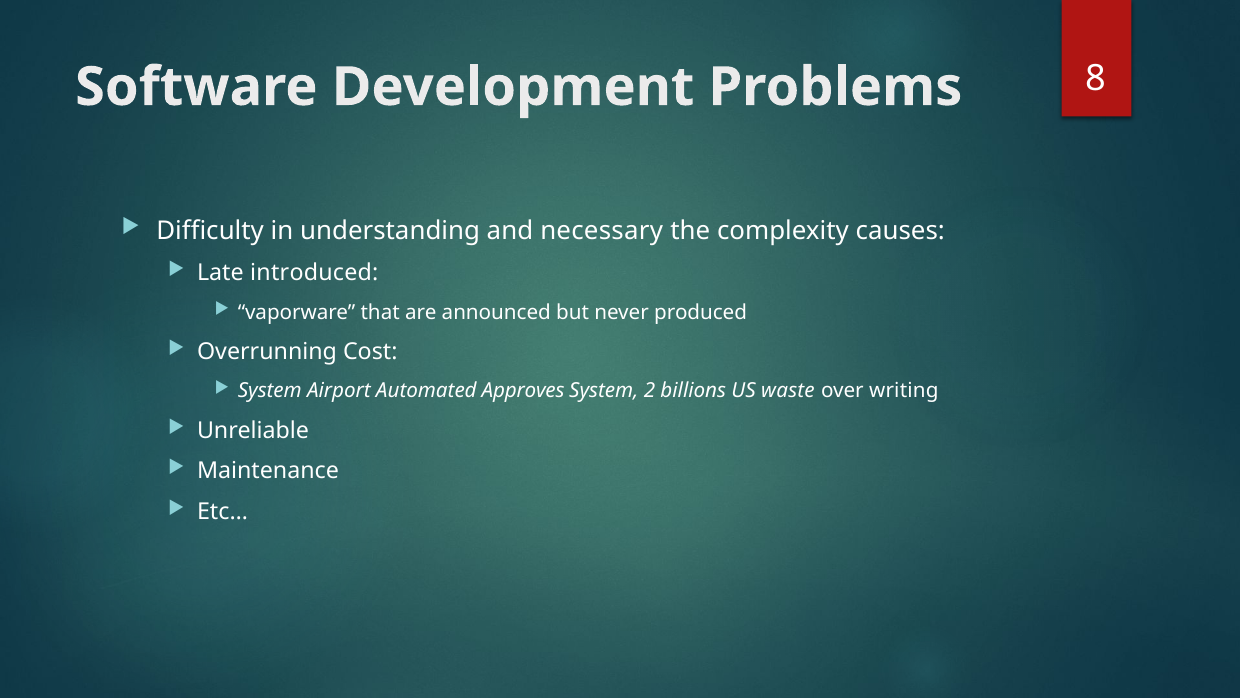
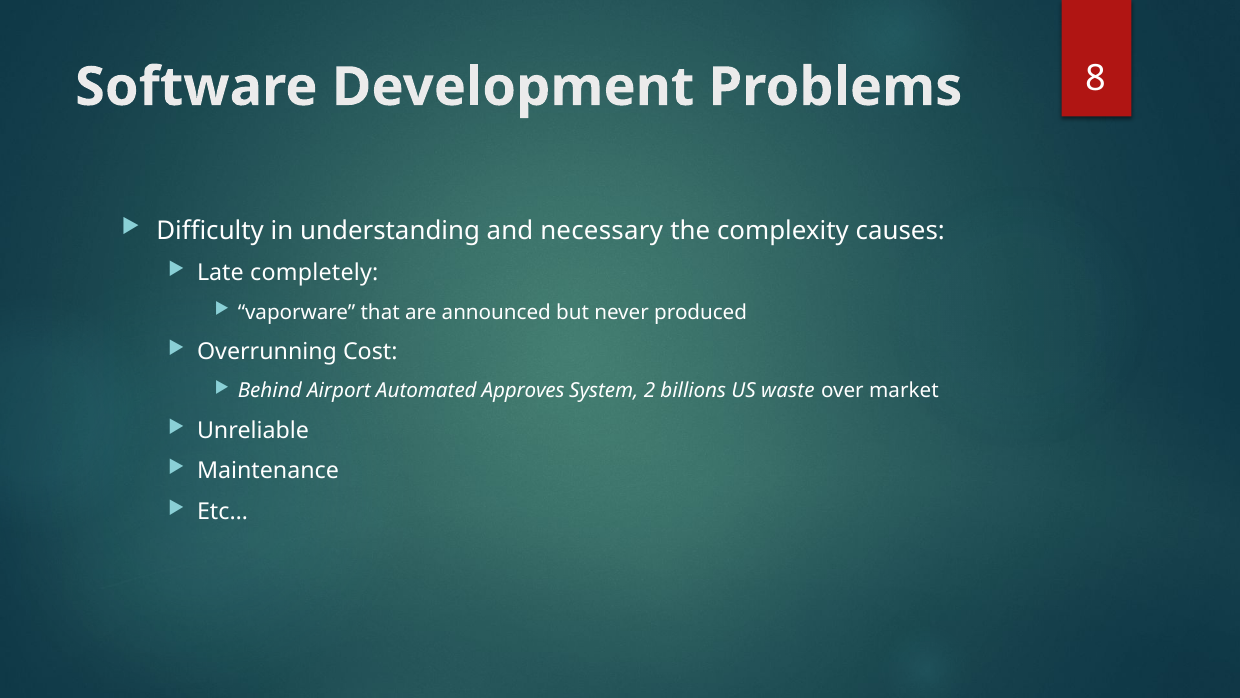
introduced: introduced -> completely
System at (270, 391): System -> Behind
writing: writing -> market
